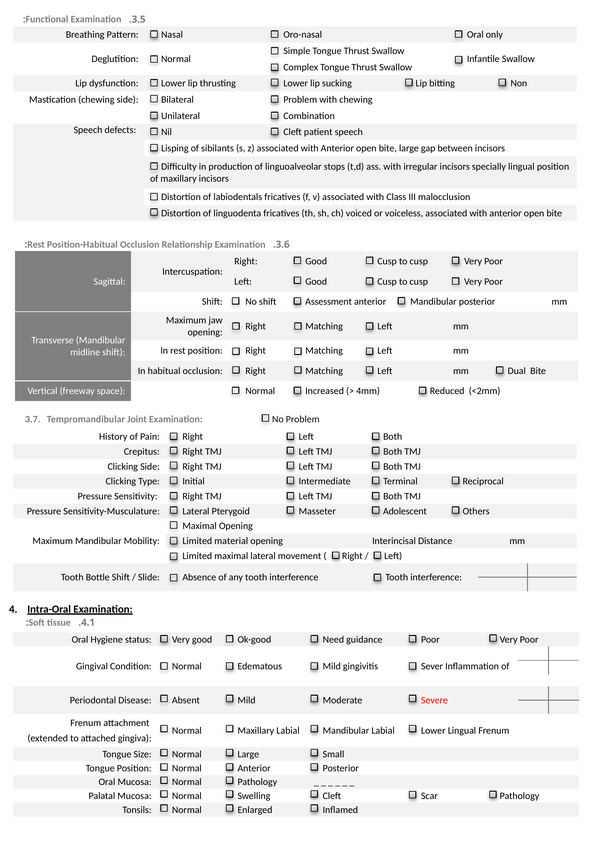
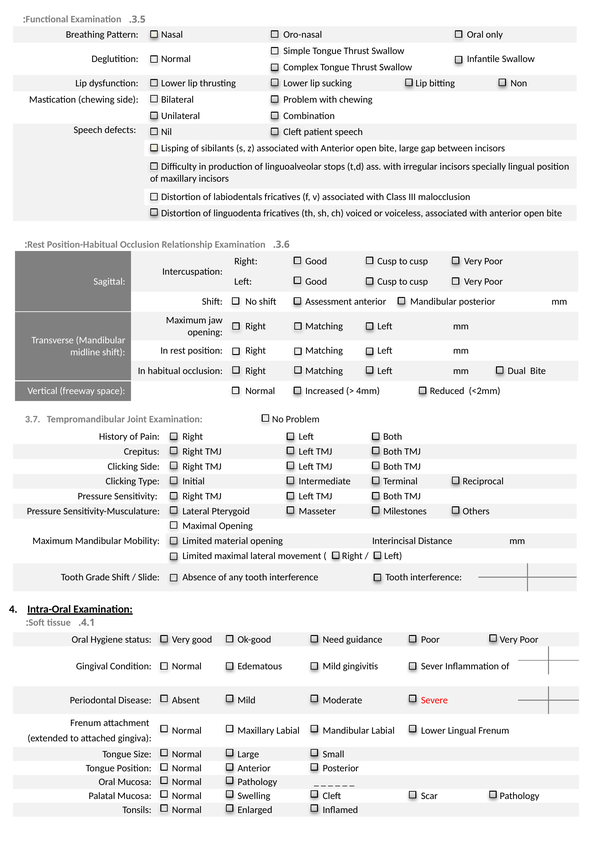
Adolescent: Adolescent -> Milestones
Bottle: Bottle -> Grade
